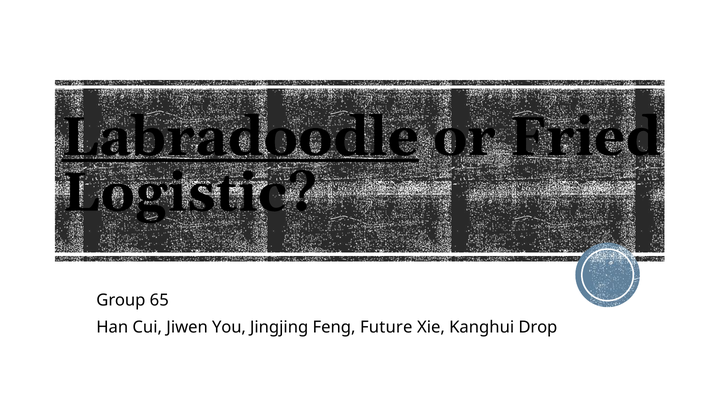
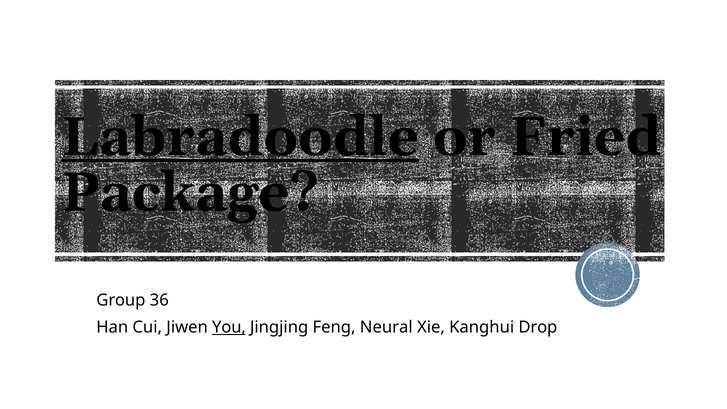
Logistic: Logistic -> Package
65: 65 -> 36
You underline: none -> present
Future: Future -> Neural
